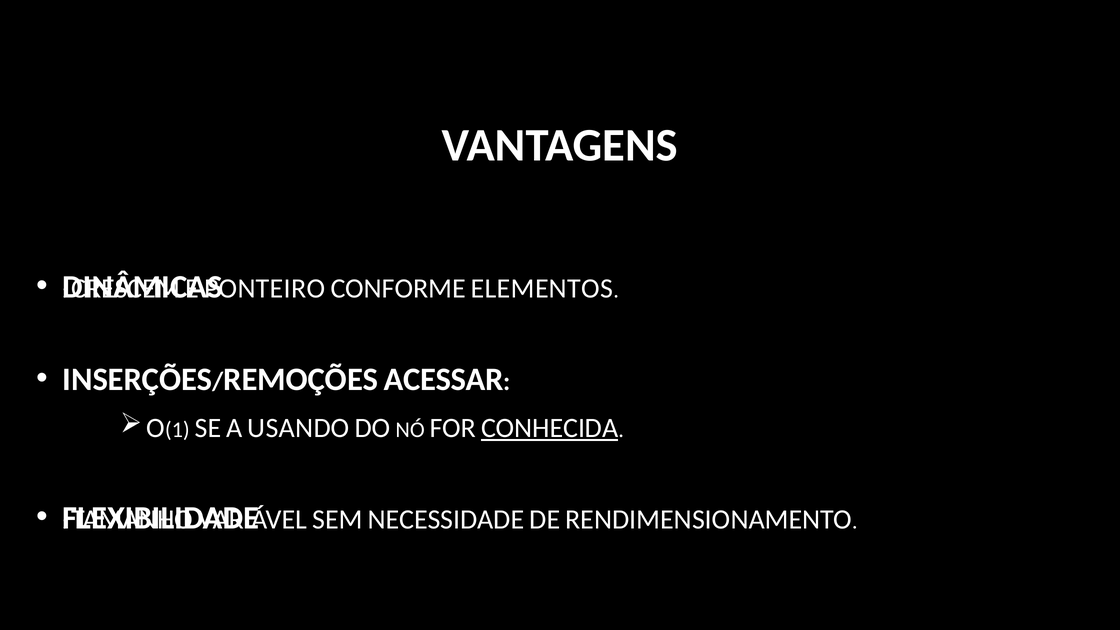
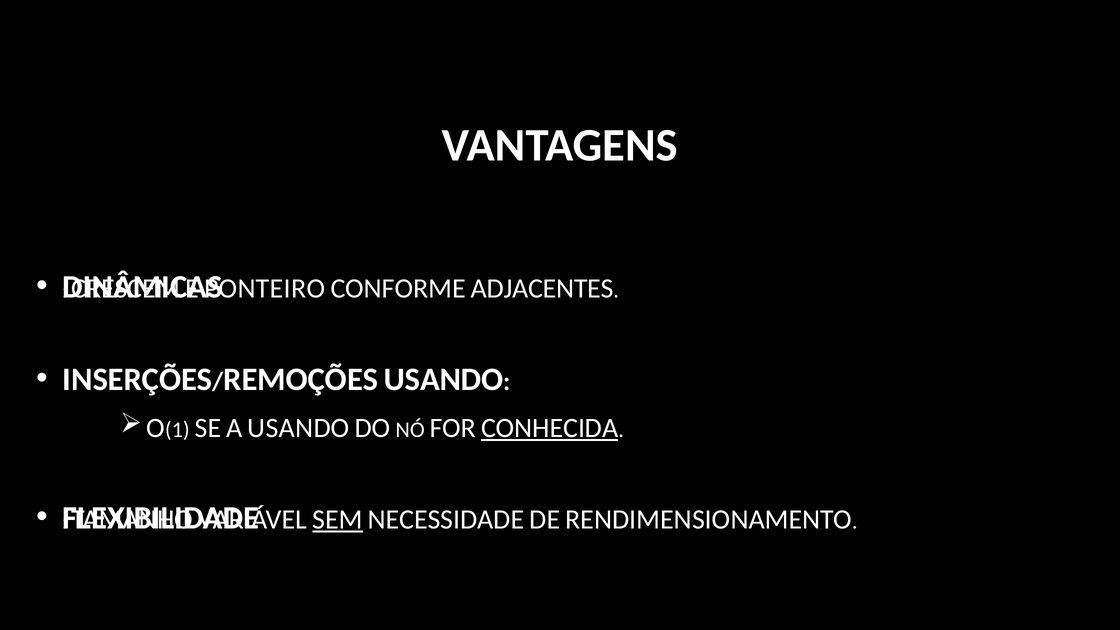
ELEMENTOS: ELEMENTOS -> ADJACENTES
ACESSAR at (444, 379): ACESSAR -> USANDO
SEM underline: none -> present
